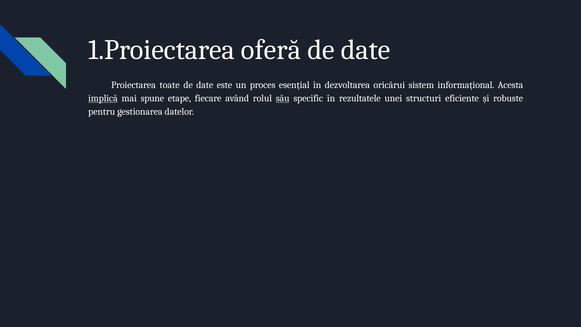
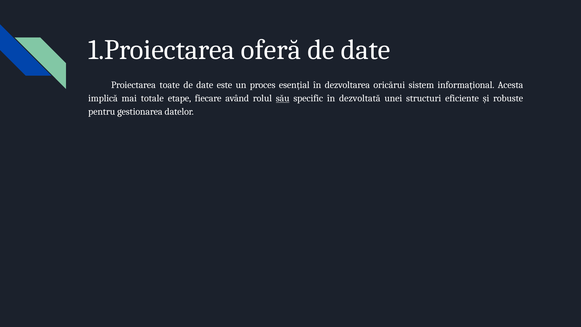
implică underline: present -> none
spune: spune -> totale
rezultatele: rezultatele -> dezvoltată
